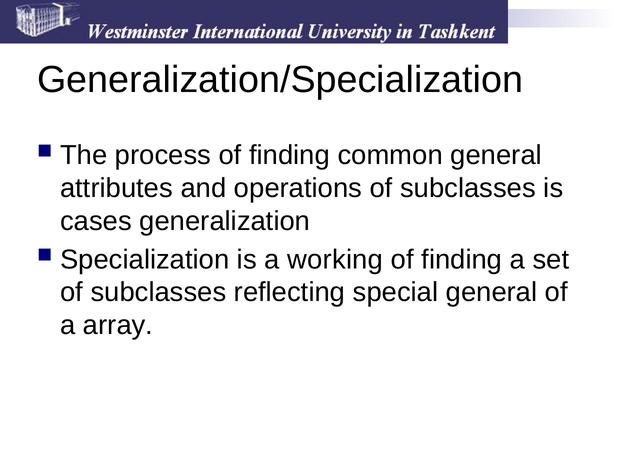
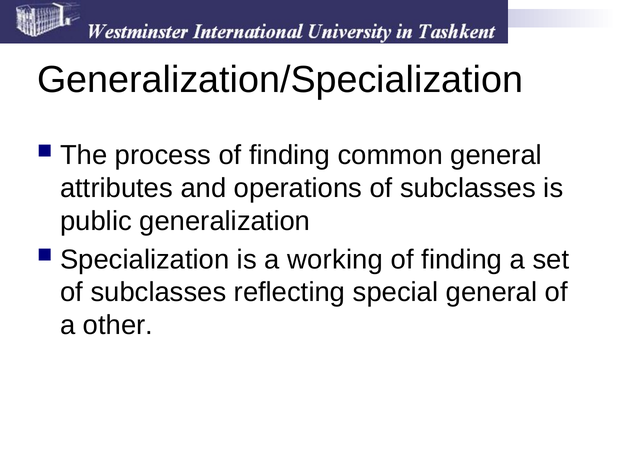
cases: cases -> public
array: array -> other
